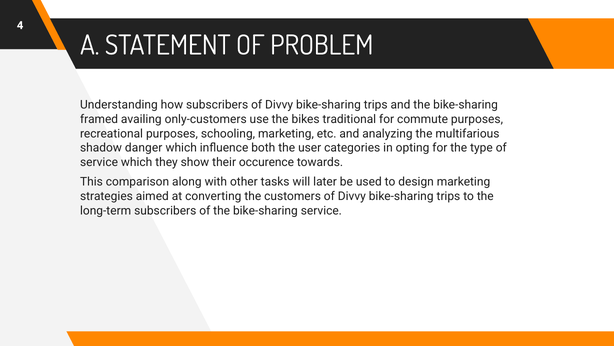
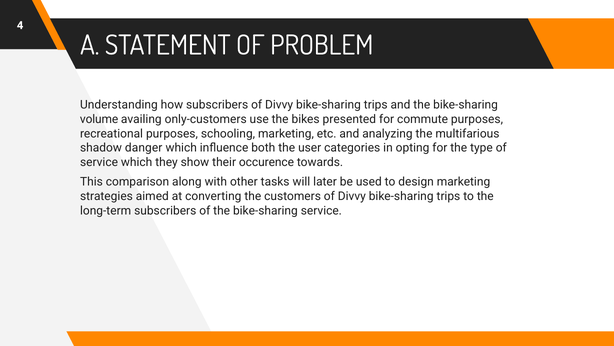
framed: framed -> volume
traditional: traditional -> presented
